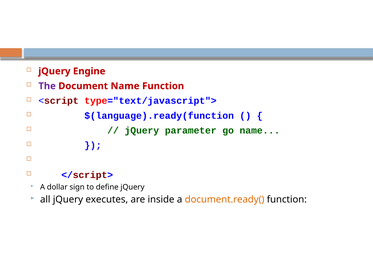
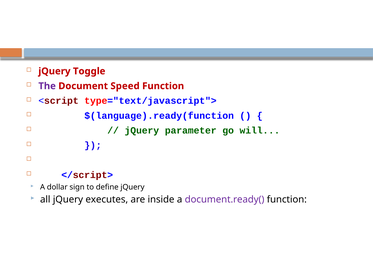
Engine: Engine -> Toggle
Document Name: Name -> Speed
go name: name -> will
document.ready( colour: orange -> purple
